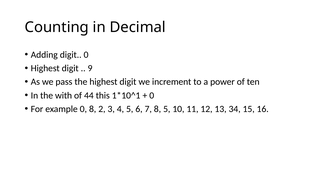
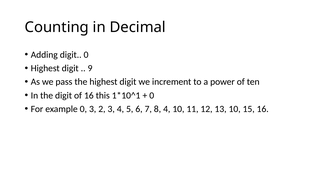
the with: with -> digit
of 44: 44 -> 16
0 8: 8 -> 3
8 5: 5 -> 4
13 34: 34 -> 10
